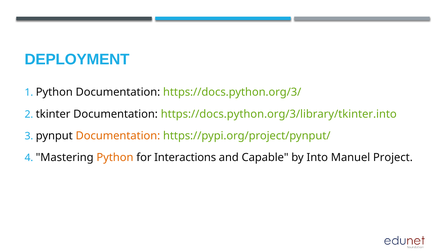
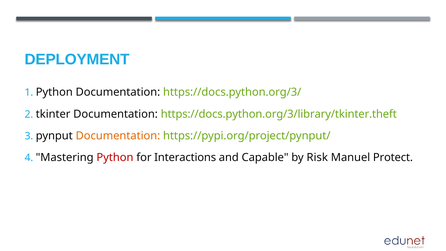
https://docs.python.org/3/library/tkinter.into: https://docs.python.org/3/library/tkinter.into -> https://docs.python.org/3/library/tkinter.theft
Python colour: orange -> red
Into: Into -> Risk
Project: Project -> Protect
